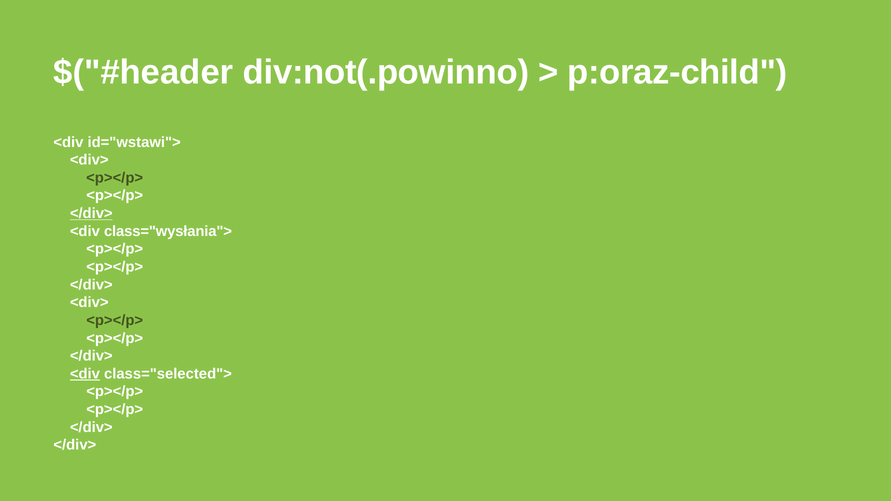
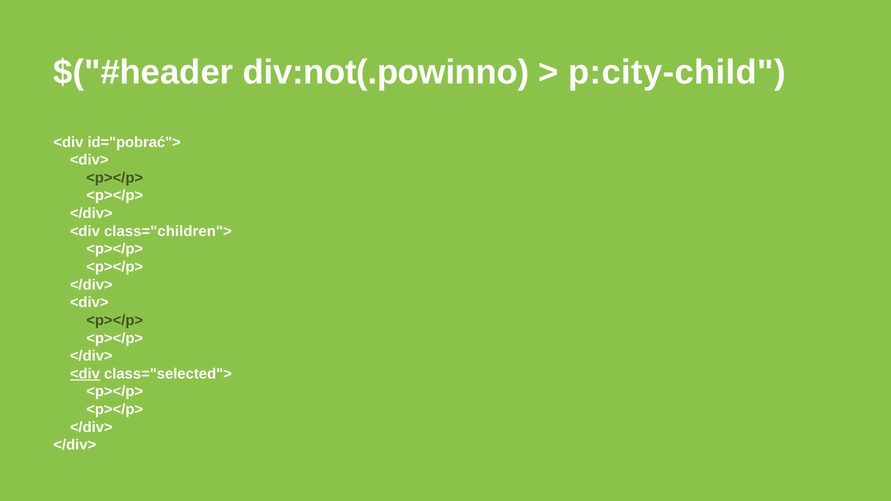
p:oraz-child: p:oraz-child -> p:city-child
id="wstawi">: id="wstawi"> -> id="pobrać">
</div> at (91, 214) underline: present -> none
class="wysłania">: class="wysłania"> -> class="children">
